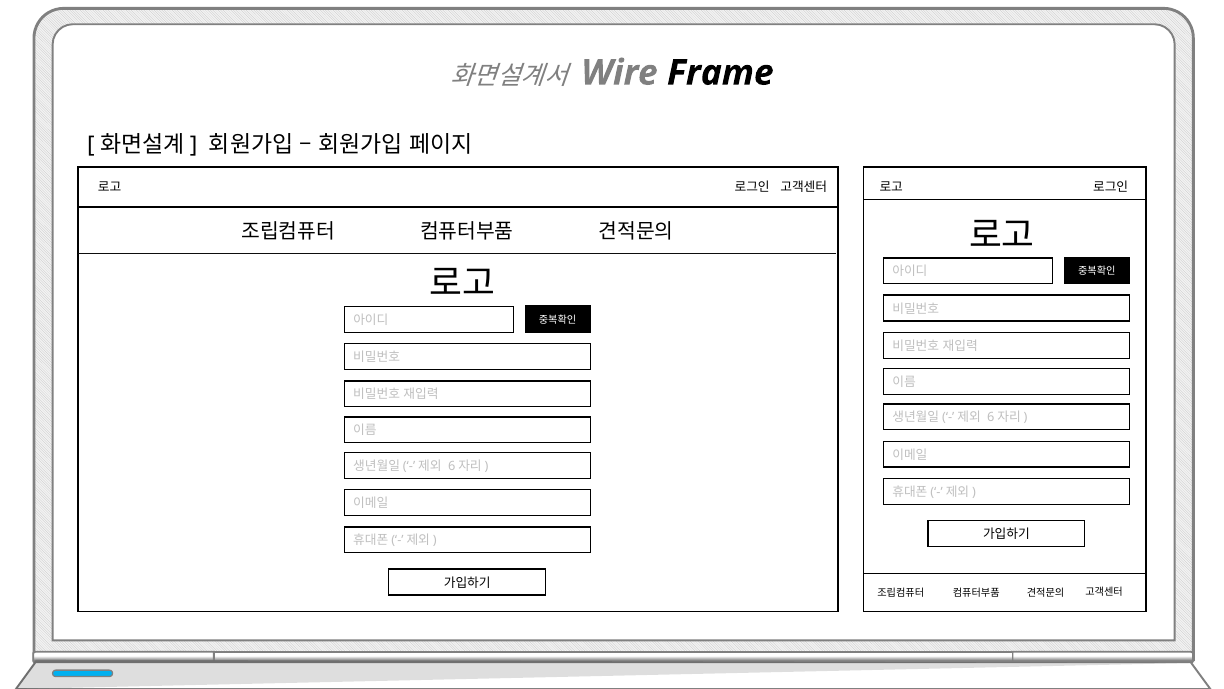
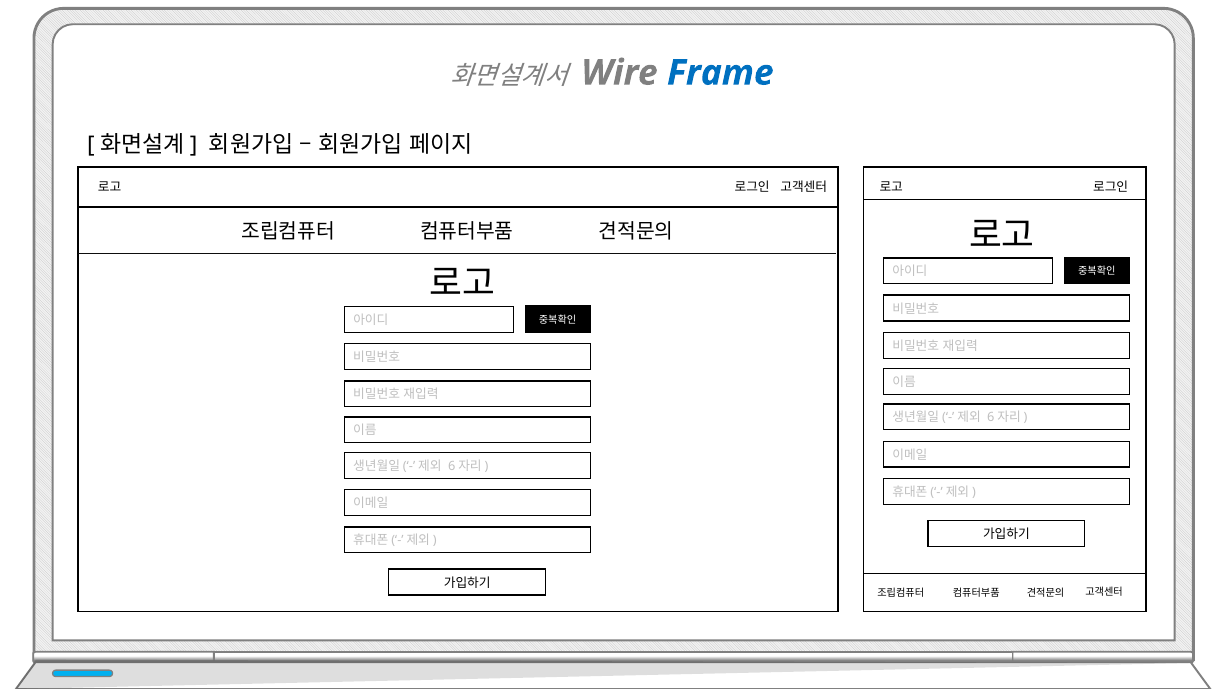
Frame colour: black -> blue
